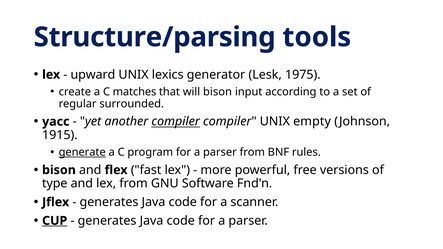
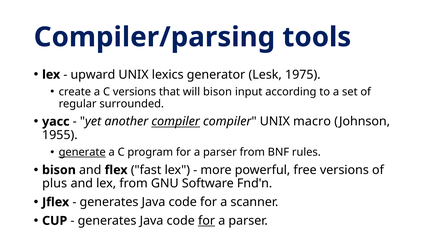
Structure/parsing: Structure/parsing -> Compiler/parsing
C matches: matches -> versions
empty: empty -> macro
1915: 1915 -> 1955
type: type -> plus
CUP underline: present -> none
for at (207, 221) underline: none -> present
